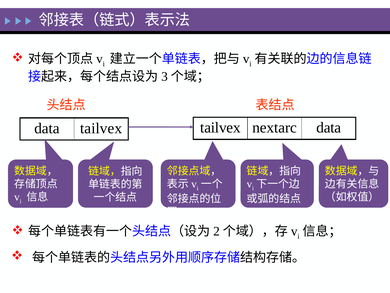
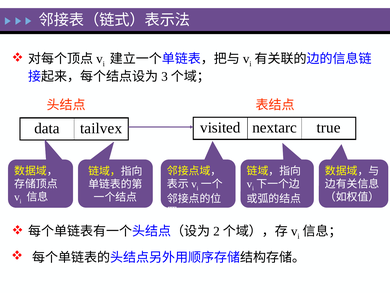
tailvex at (220, 127): tailvex -> visited
nextarc data: data -> true
